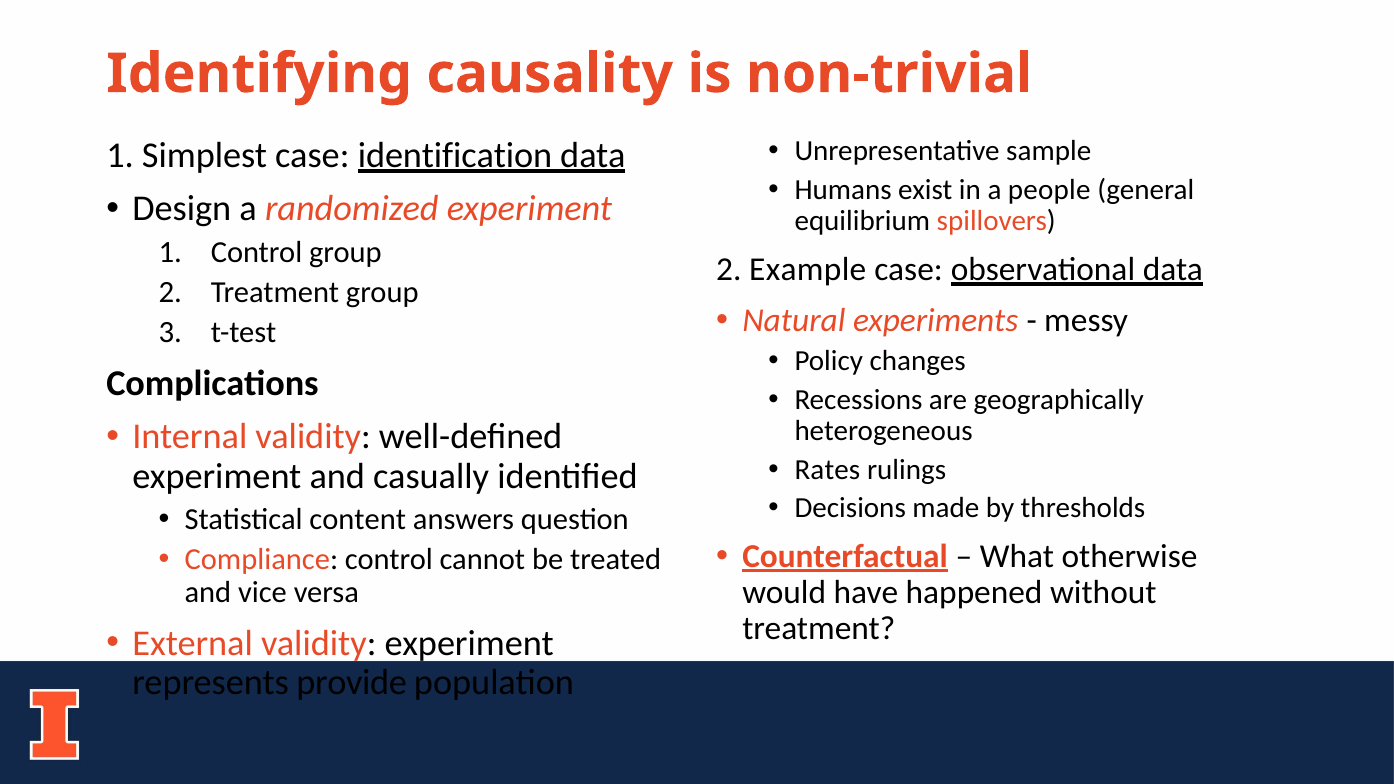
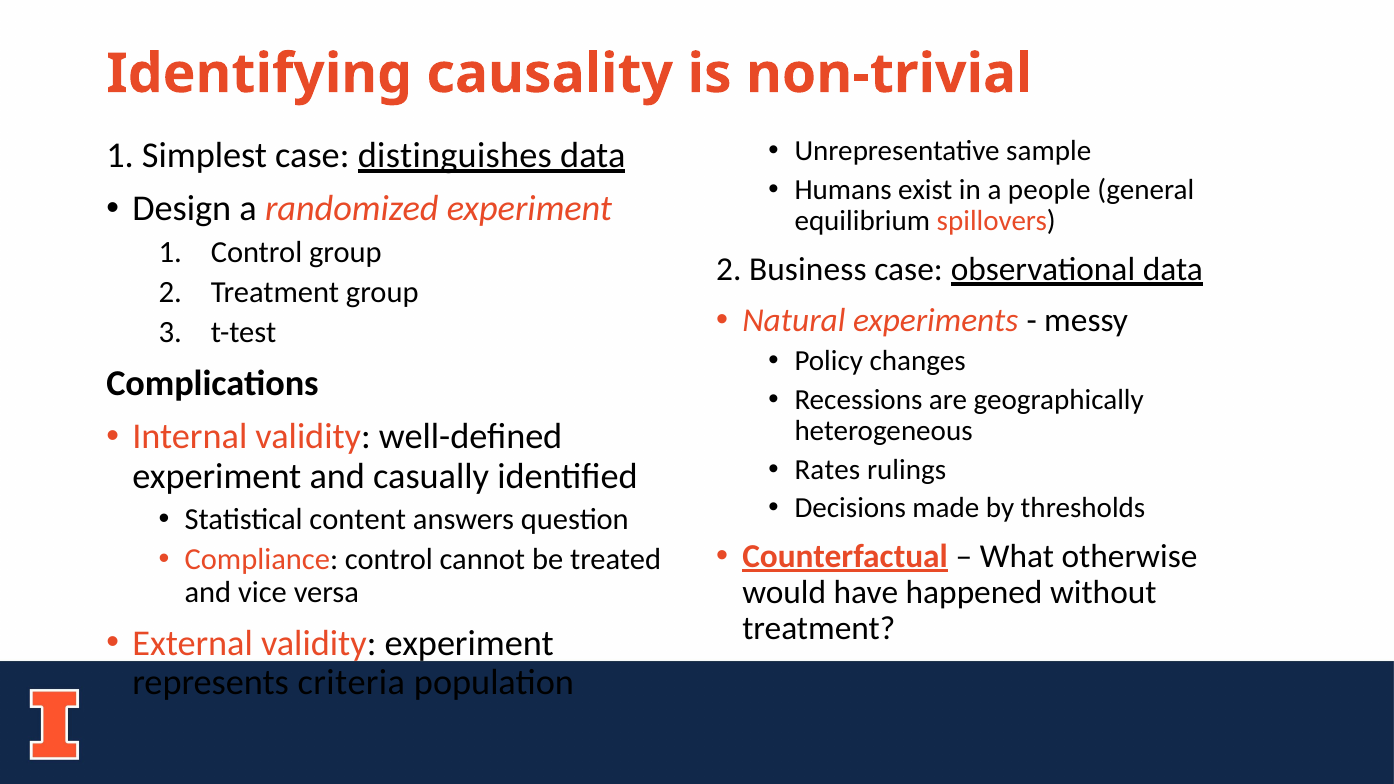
identification: identification -> distinguishes
Example: Example -> Business
provide: provide -> criteria
